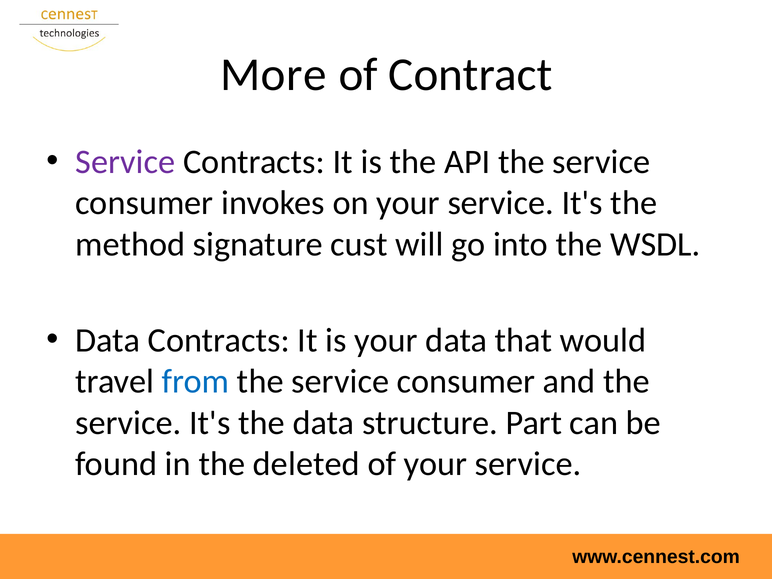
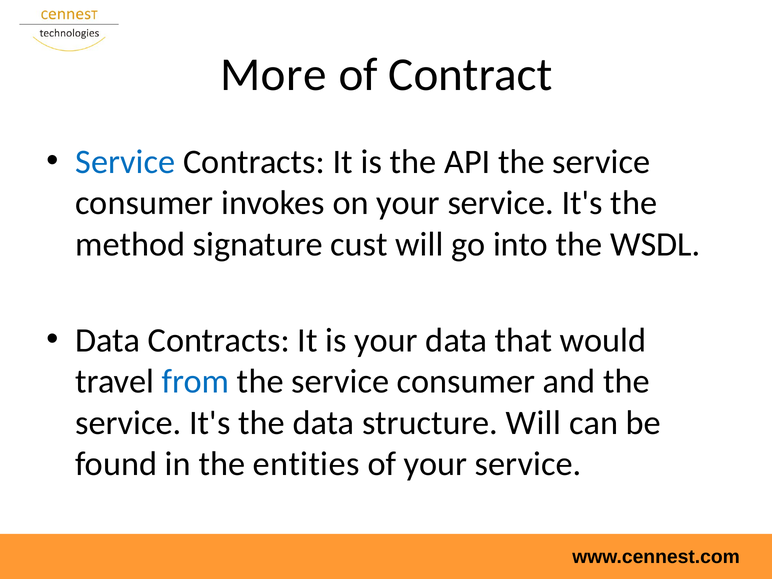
Service at (125, 162) colour: purple -> blue
structure Part: Part -> Will
deleted: deleted -> entities
